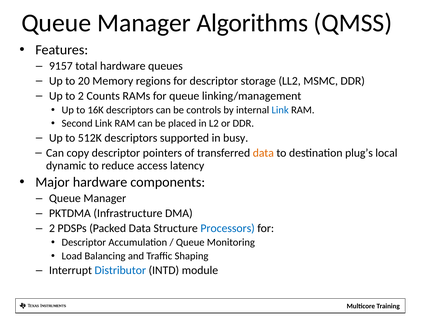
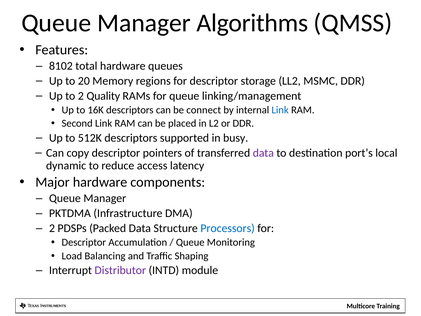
9157: 9157 -> 8102
Counts: Counts -> Quality
controls: controls -> connect
data at (263, 153) colour: orange -> purple
plug’s: plug’s -> port’s
Distributor colour: blue -> purple
